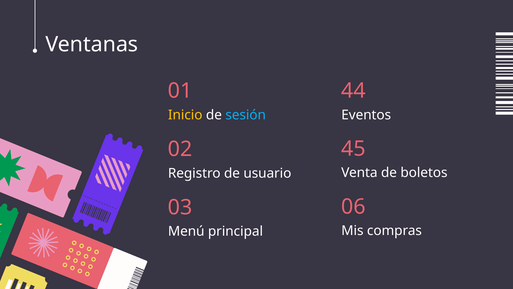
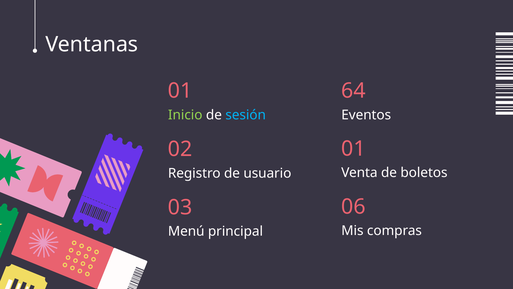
44: 44 -> 64
Inicio colour: yellow -> light green
02 45: 45 -> 01
